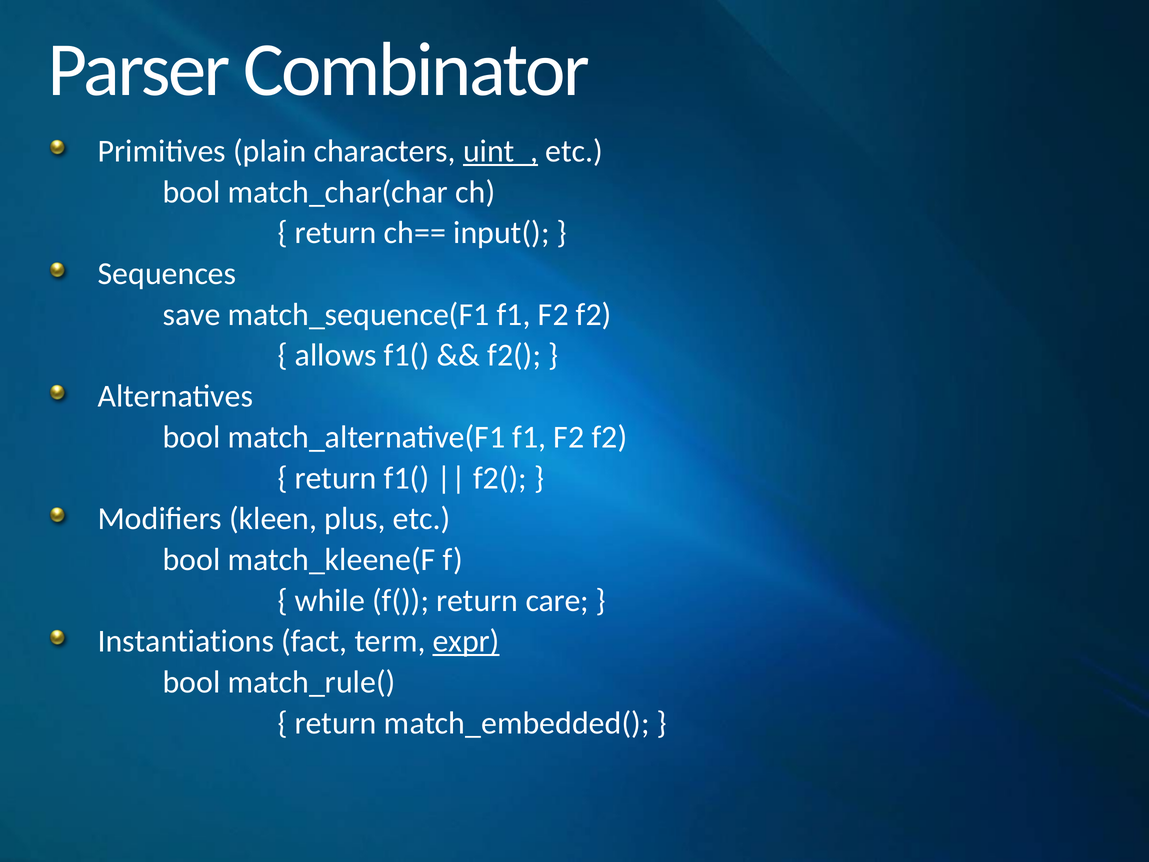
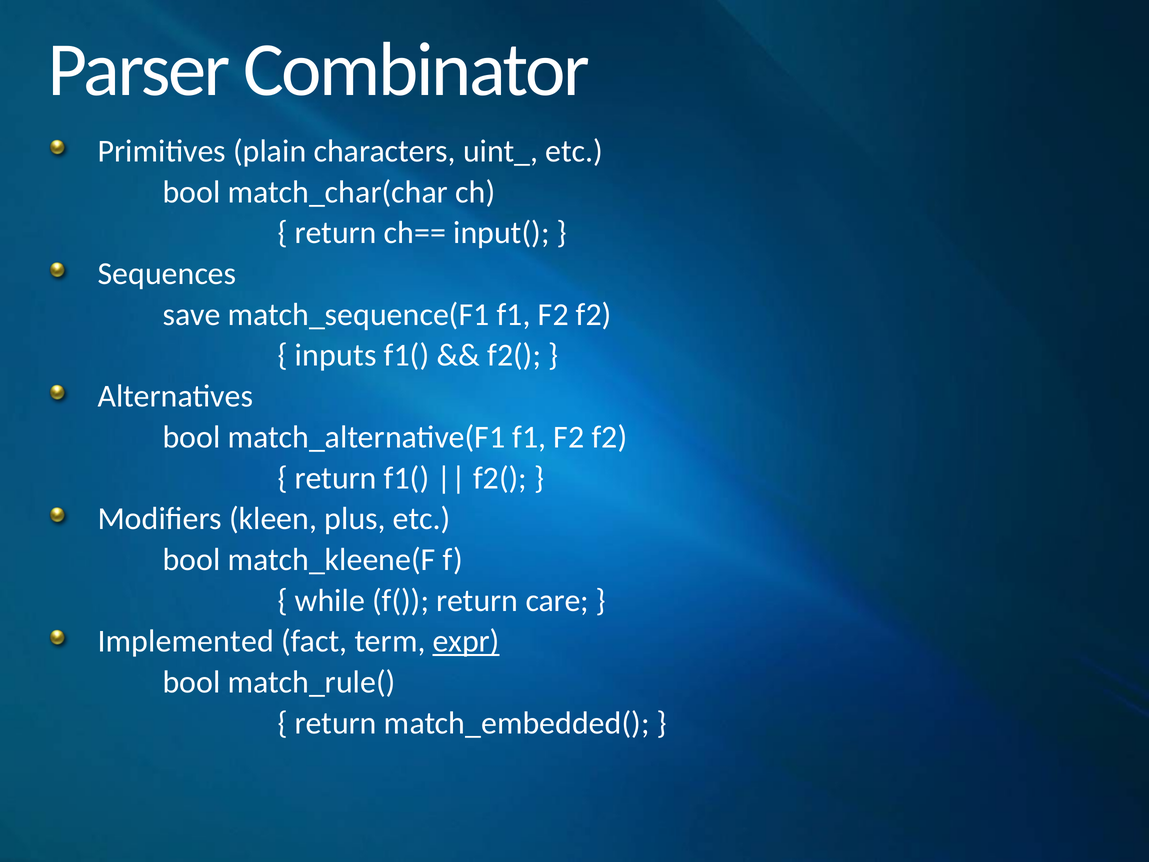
uint_ underline: present -> none
allows: allows -> inputs
Instantiations: Instantiations -> Implemented
